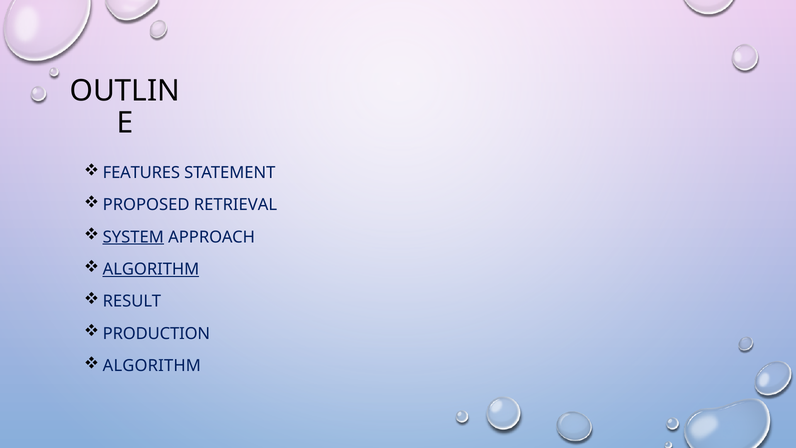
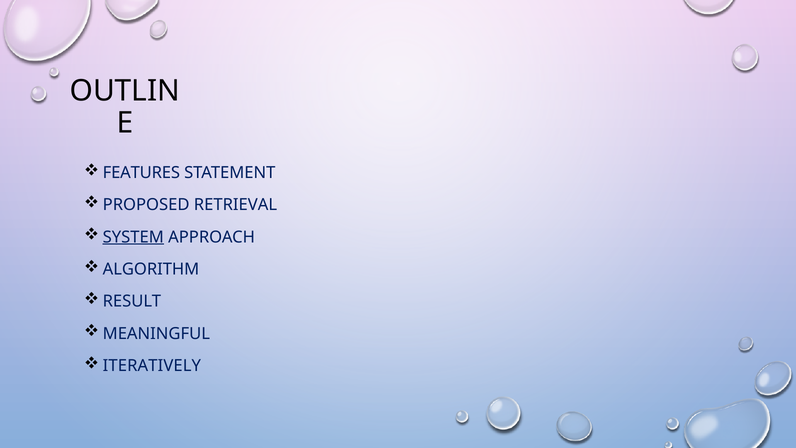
ALGORITHM at (151, 269) underline: present -> none
PRODUCTION: PRODUCTION -> MEANINGFUL
ALGORITHM at (152, 366): ALGORITHM -> ITERATIVELY
